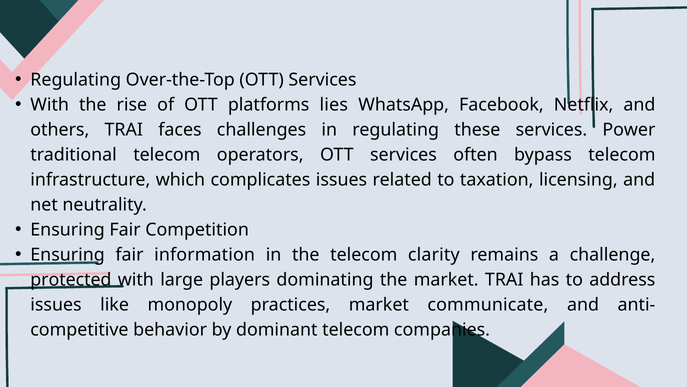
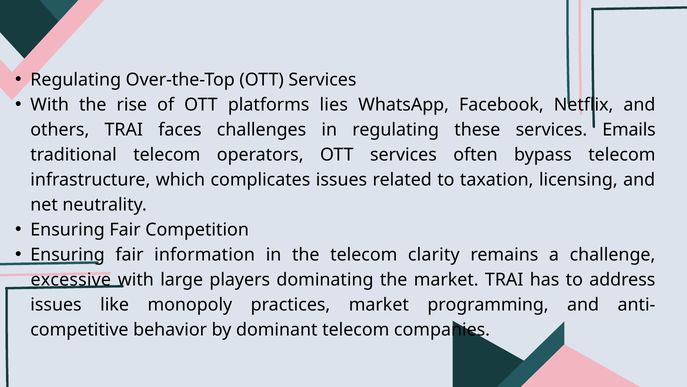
Power: Power -> Emails
protected: protected -> excessive
communicate: communicate -> programming
